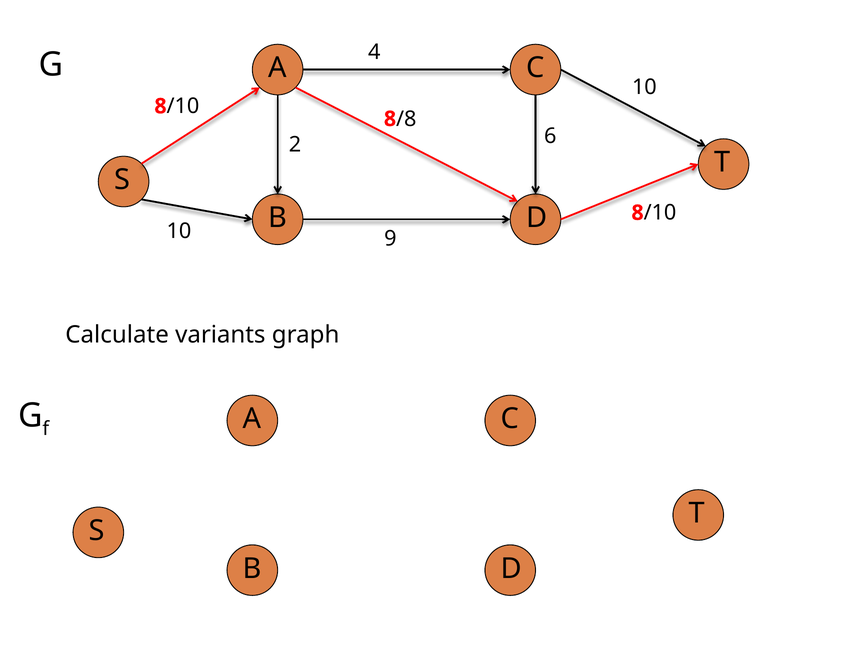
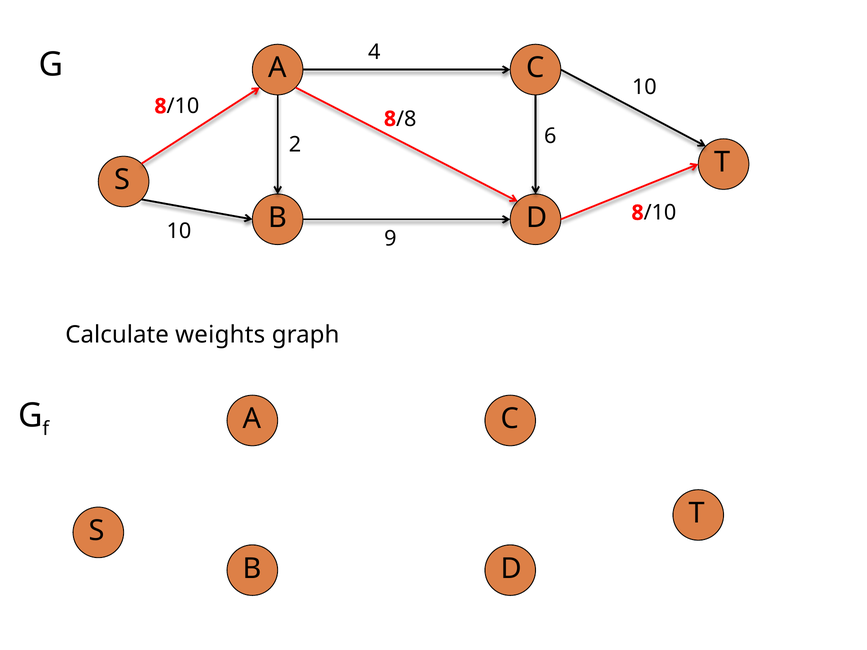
variants: variants -> weights
